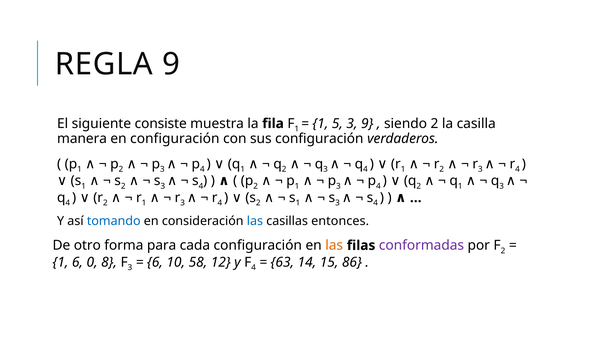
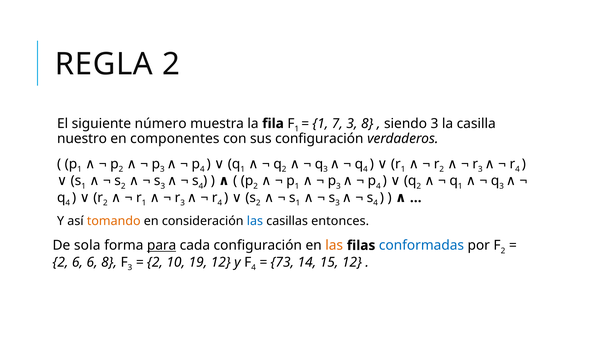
REGLA 9: 9 -> 2
consiste: consiste -> número
5: 5 -> 7
3 9: 9 -> 8
siendo 2: 2 -> 3
manera: manera -> nuestro
en configuración: configuración -> componentes
tomando colour: blue -> orange
otro: otro -> sola
para underline: none -> present
conformadas colour: purple -> blue
1 at (60, 262): 1 -> 2
6 0: 0 -> 6
6 at (155, 262): 6 -> 2
58: 58 -> 19
63: 63 -> 73
15 86: 86 -> 12
